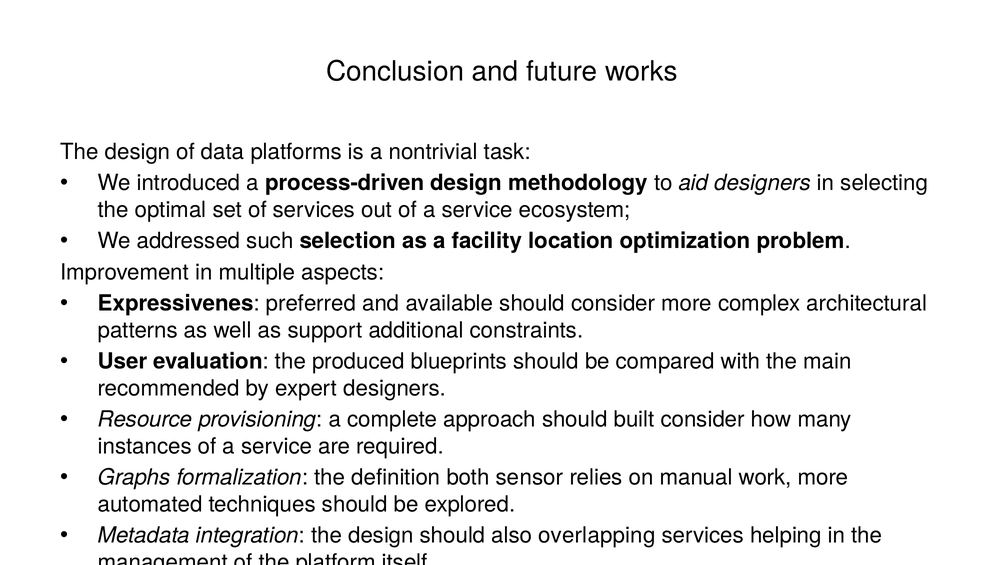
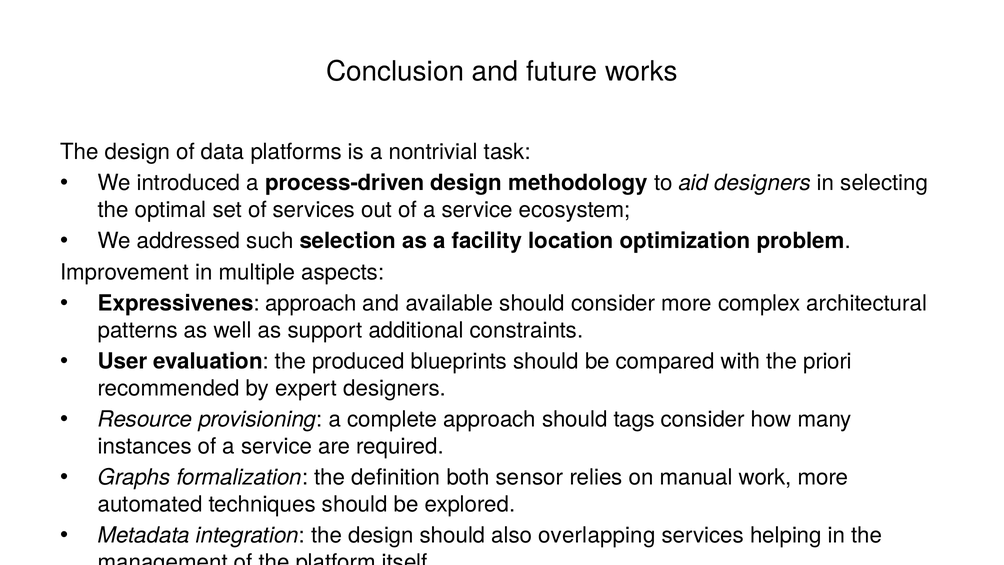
Expressivenes preferred: preferred -> approach
main: main -> priori
built: built -> tags
